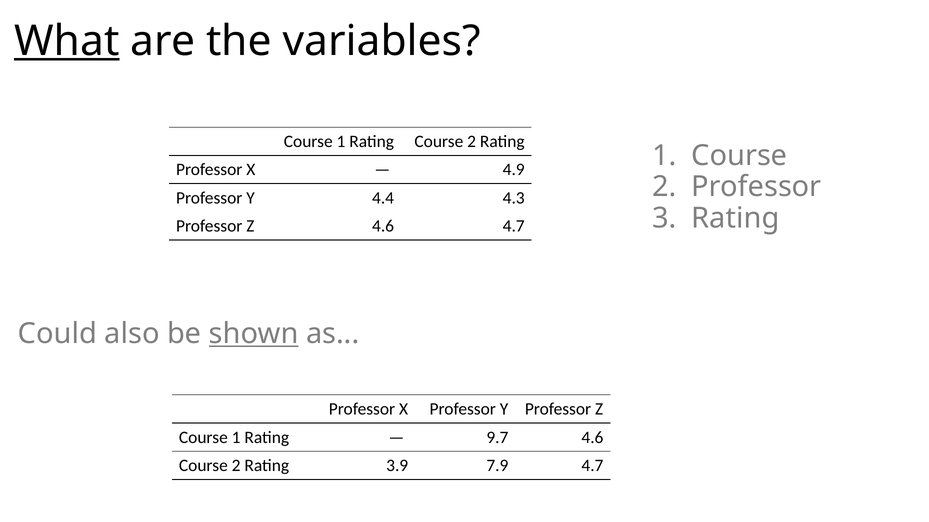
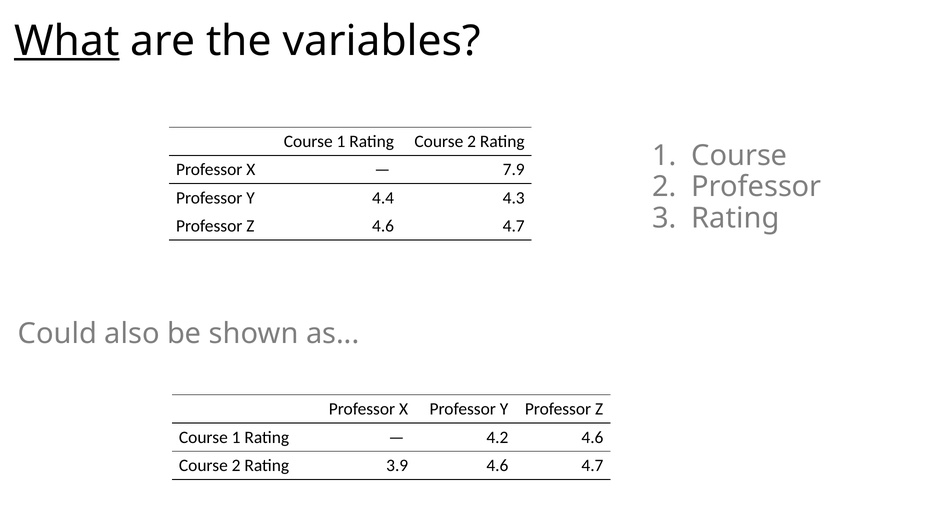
4.9: 4.9 -> 7.9
shown underline: present -> none
9.7: 9.7 -> 4.2
3.9 7.9: 7.9 -> 4.6
